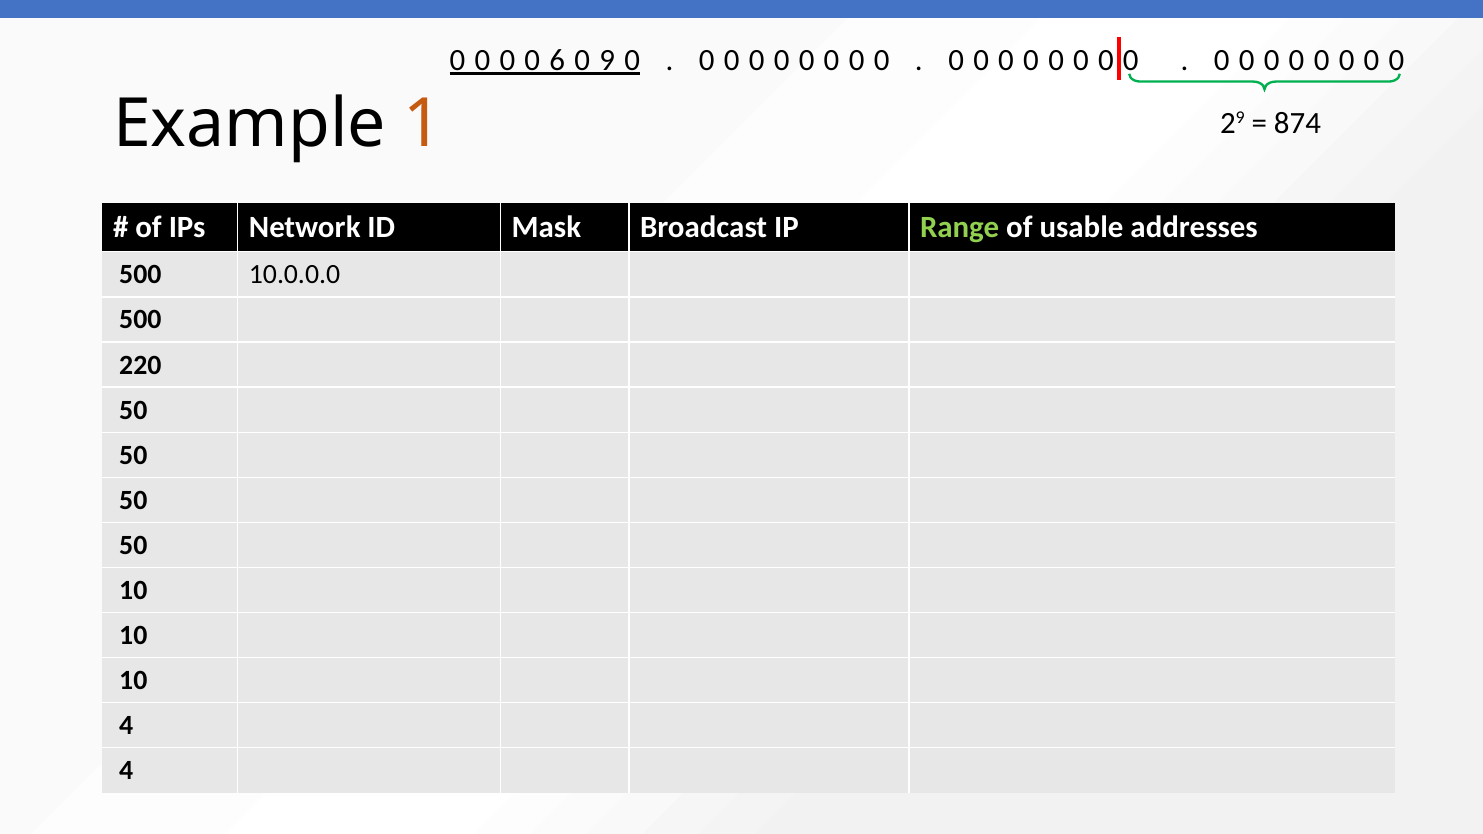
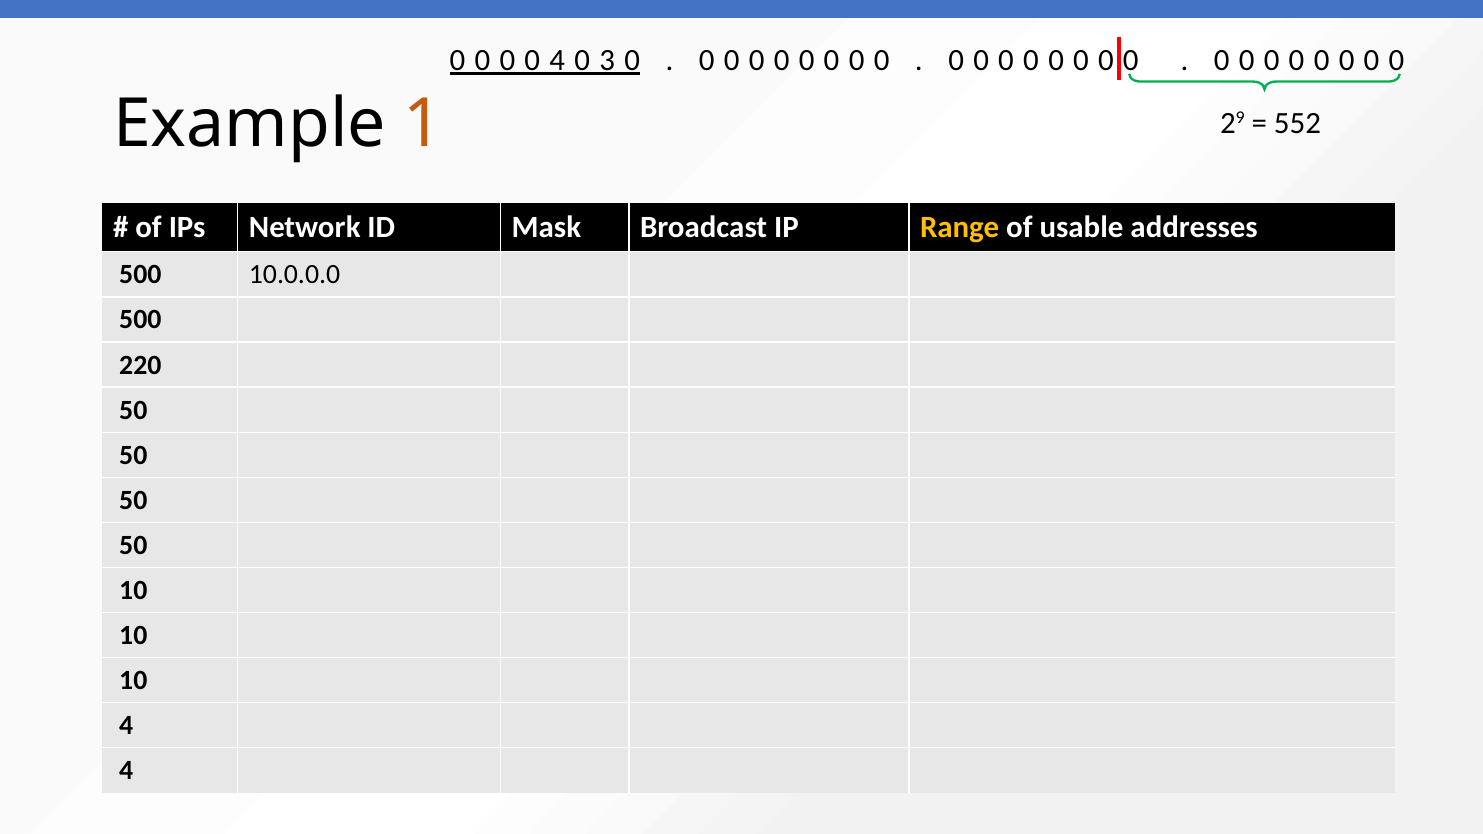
6 at (557, 60): 6 -> 4
9: 9 -> 3
874: 874 -> 552
Range colour: light green -> yellow
